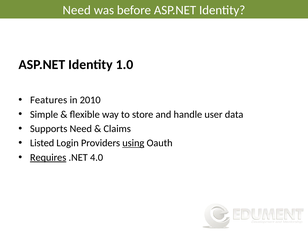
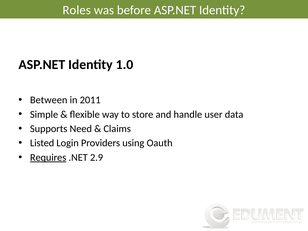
Need at (77, 10): Need -> Roles
Features: Features -> Between
2010: 2010 -> 2011
using underline: present -> none
4.0: 4.0 -> 2.9
